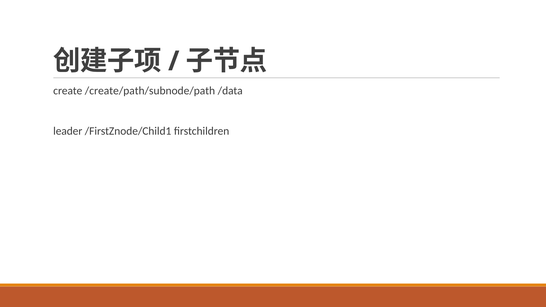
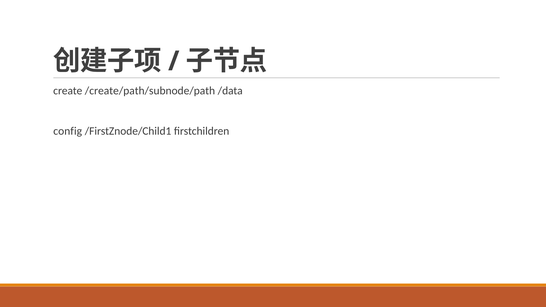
leader: leader -> config
